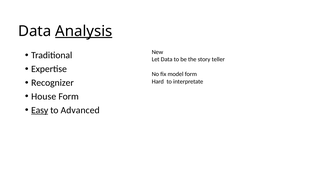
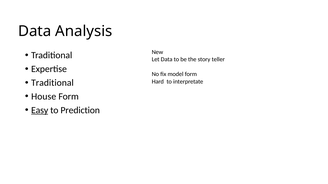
Analysis underline: present -> none
Recognizer at (52, 83): Recognizer -> Traditional
Advanced: Advanced -> Prediction
